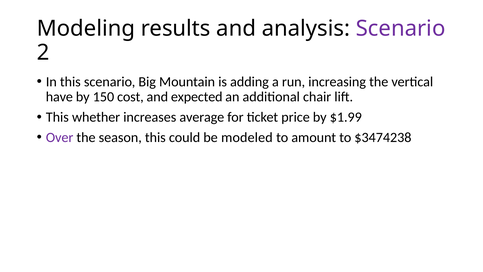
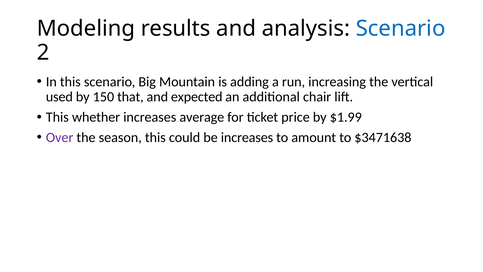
Scenario at (401, 29) colour: purple -> blue
have: have -> used
cost: cost -> that
be modeled: modeled -> increases
$3474238: $3474238 -> $3471638
